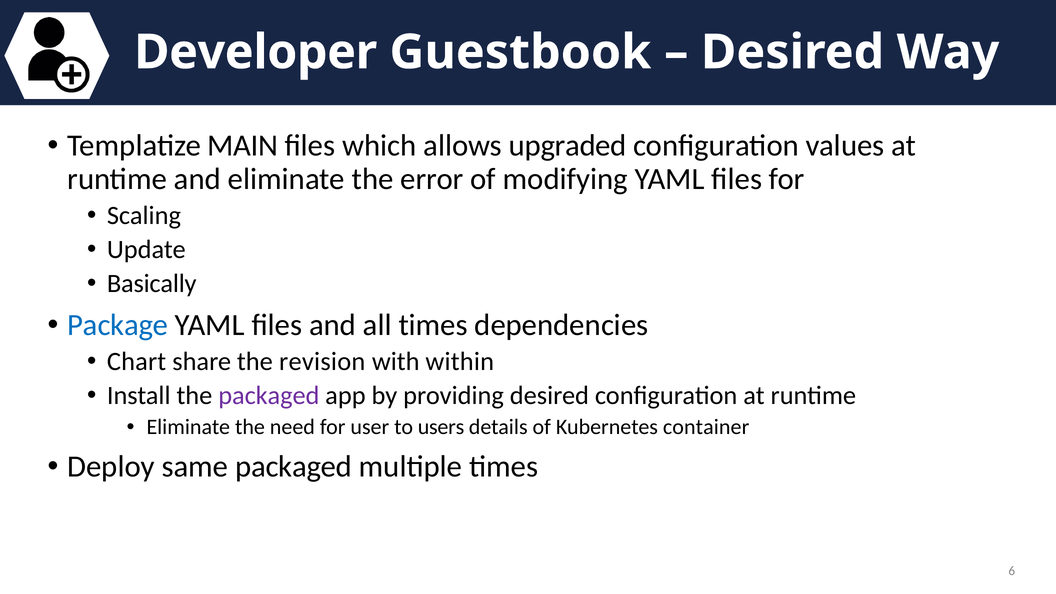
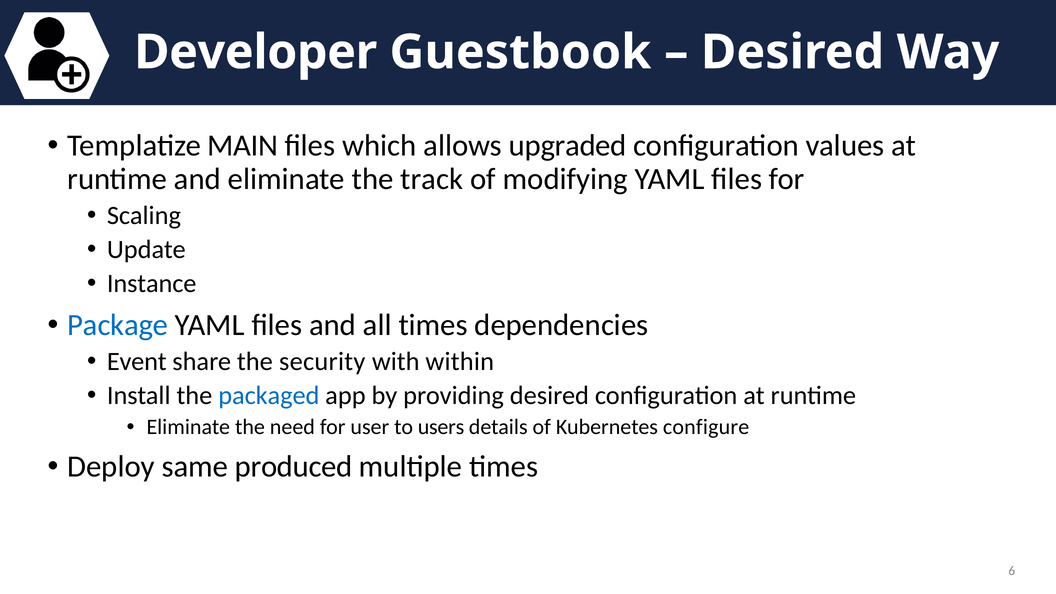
error: error -> track
Basically: Basically -> Instance
Chart: Chart -> Event
revision: revision -> security
packaged at (269, 396) colour: purple -> blue
container: container -> configure
same packaged: packaged -> produced
